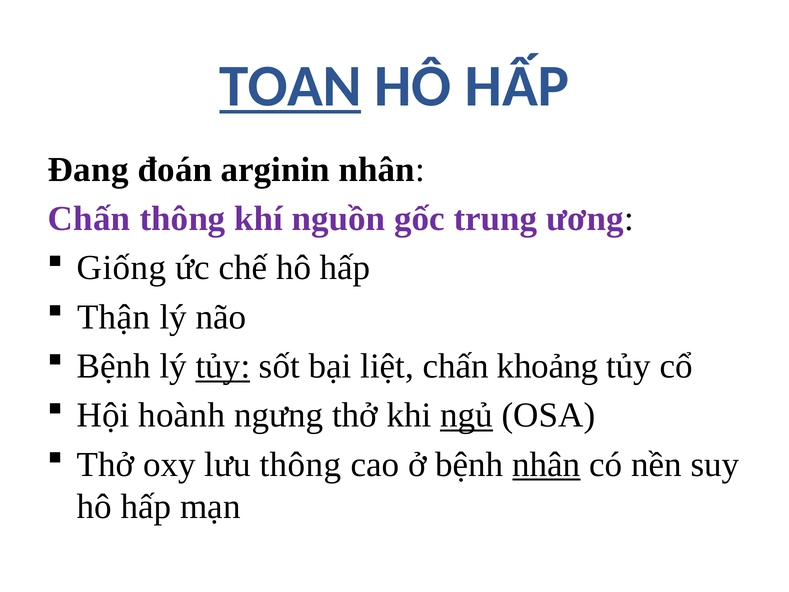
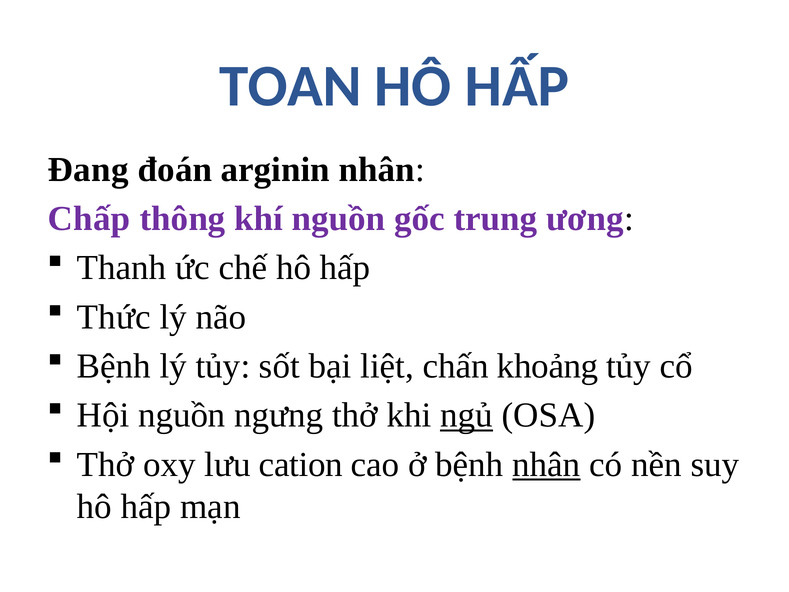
TOAN underline: present -> none
Chấn at (89, 219): Chấn -> Chấp
Giống: Giống -> Thanh
Thận: Thận -> Thức
tủy at (223, 366) underline: present -> none
Hội hoành: hoành -> nguồn
lưu thông: thông -> cation
